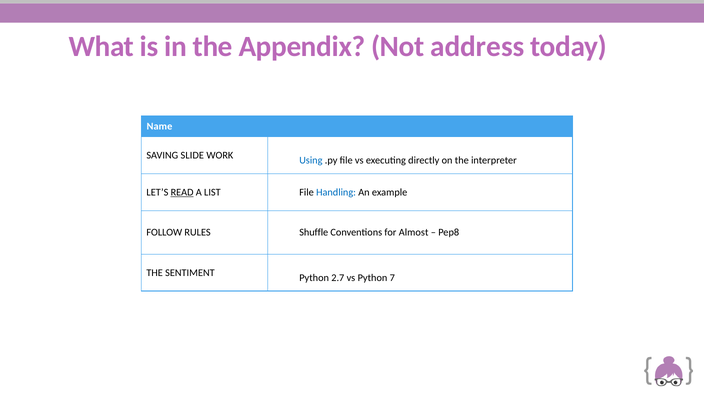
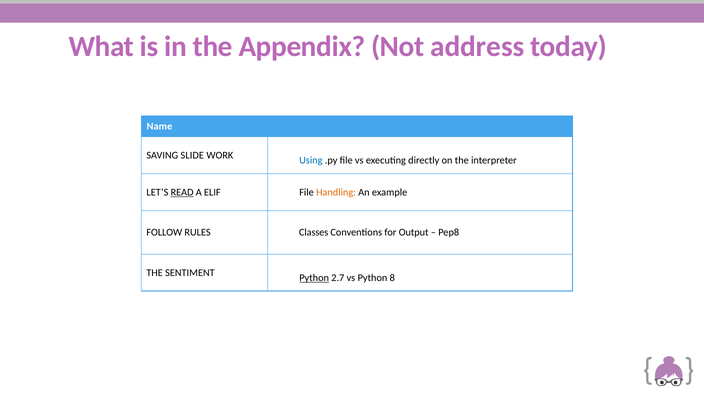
LIST: LIST -> ELIF
Handling colour: blue -> orange
Shuffle: Shuffle -> Classes
Almost: Almost -> Output
Python at (314, 278) underline: none -> present
7: 7 -> 8
